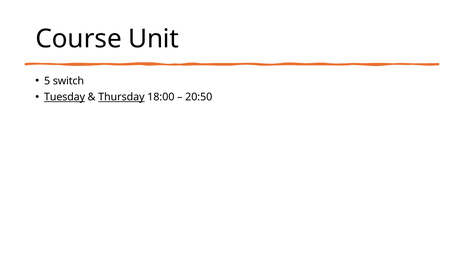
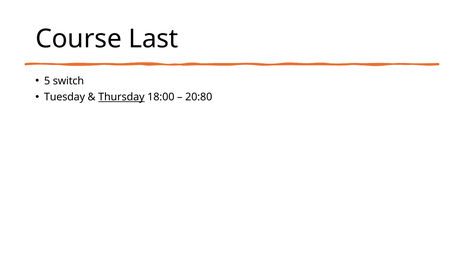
Unit: Unit -> Last
Tuesday underline: present -> none
20:50: 20:50 -> 20:80
